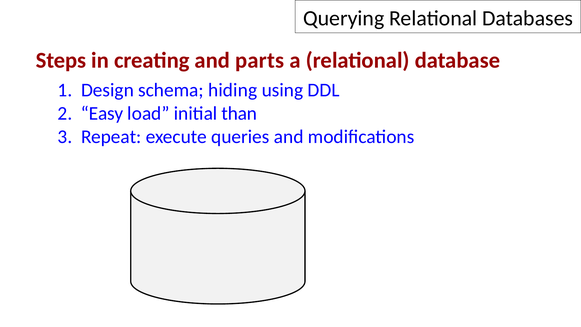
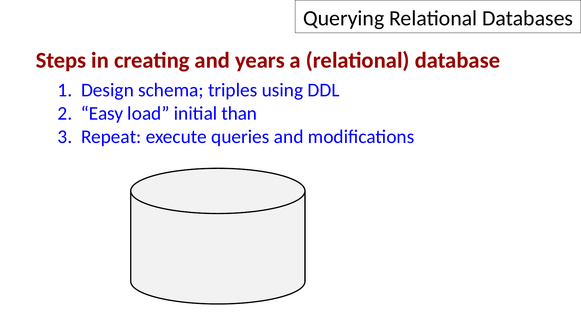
parts: parts -> years
hiding: hiding -> triples
